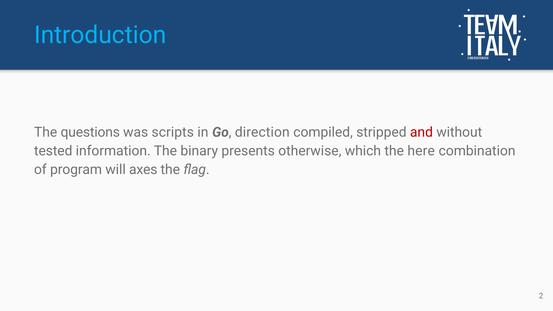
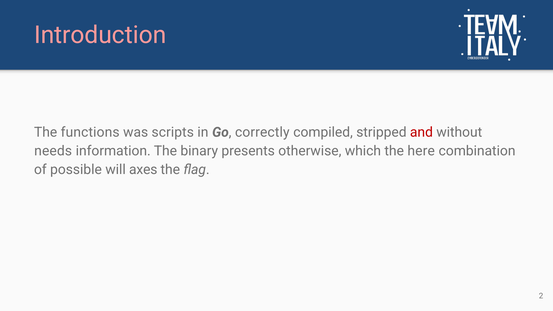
Introduction colour: light blue -> pink
questions: questions -> functions
direction: direction -> correctly
tested: tested -> needs
program: program -> possible
